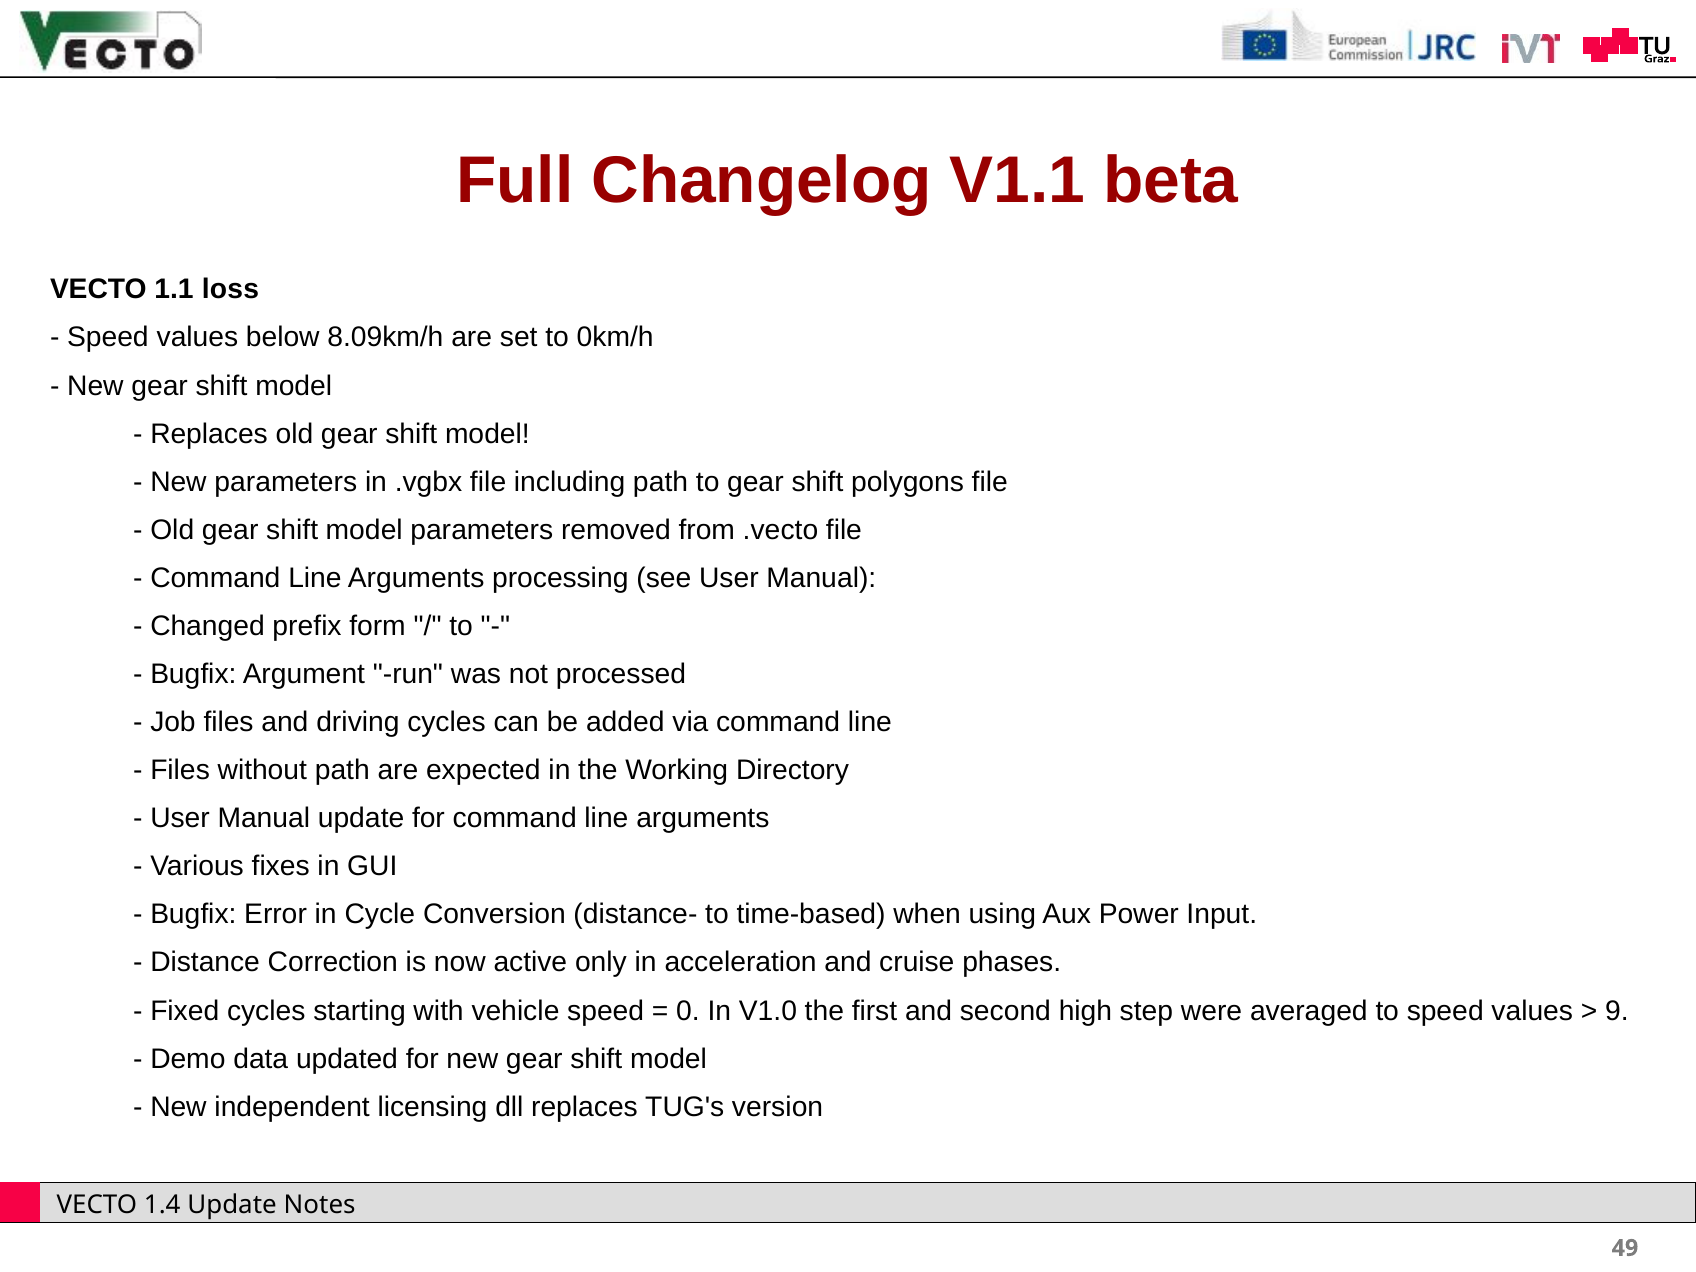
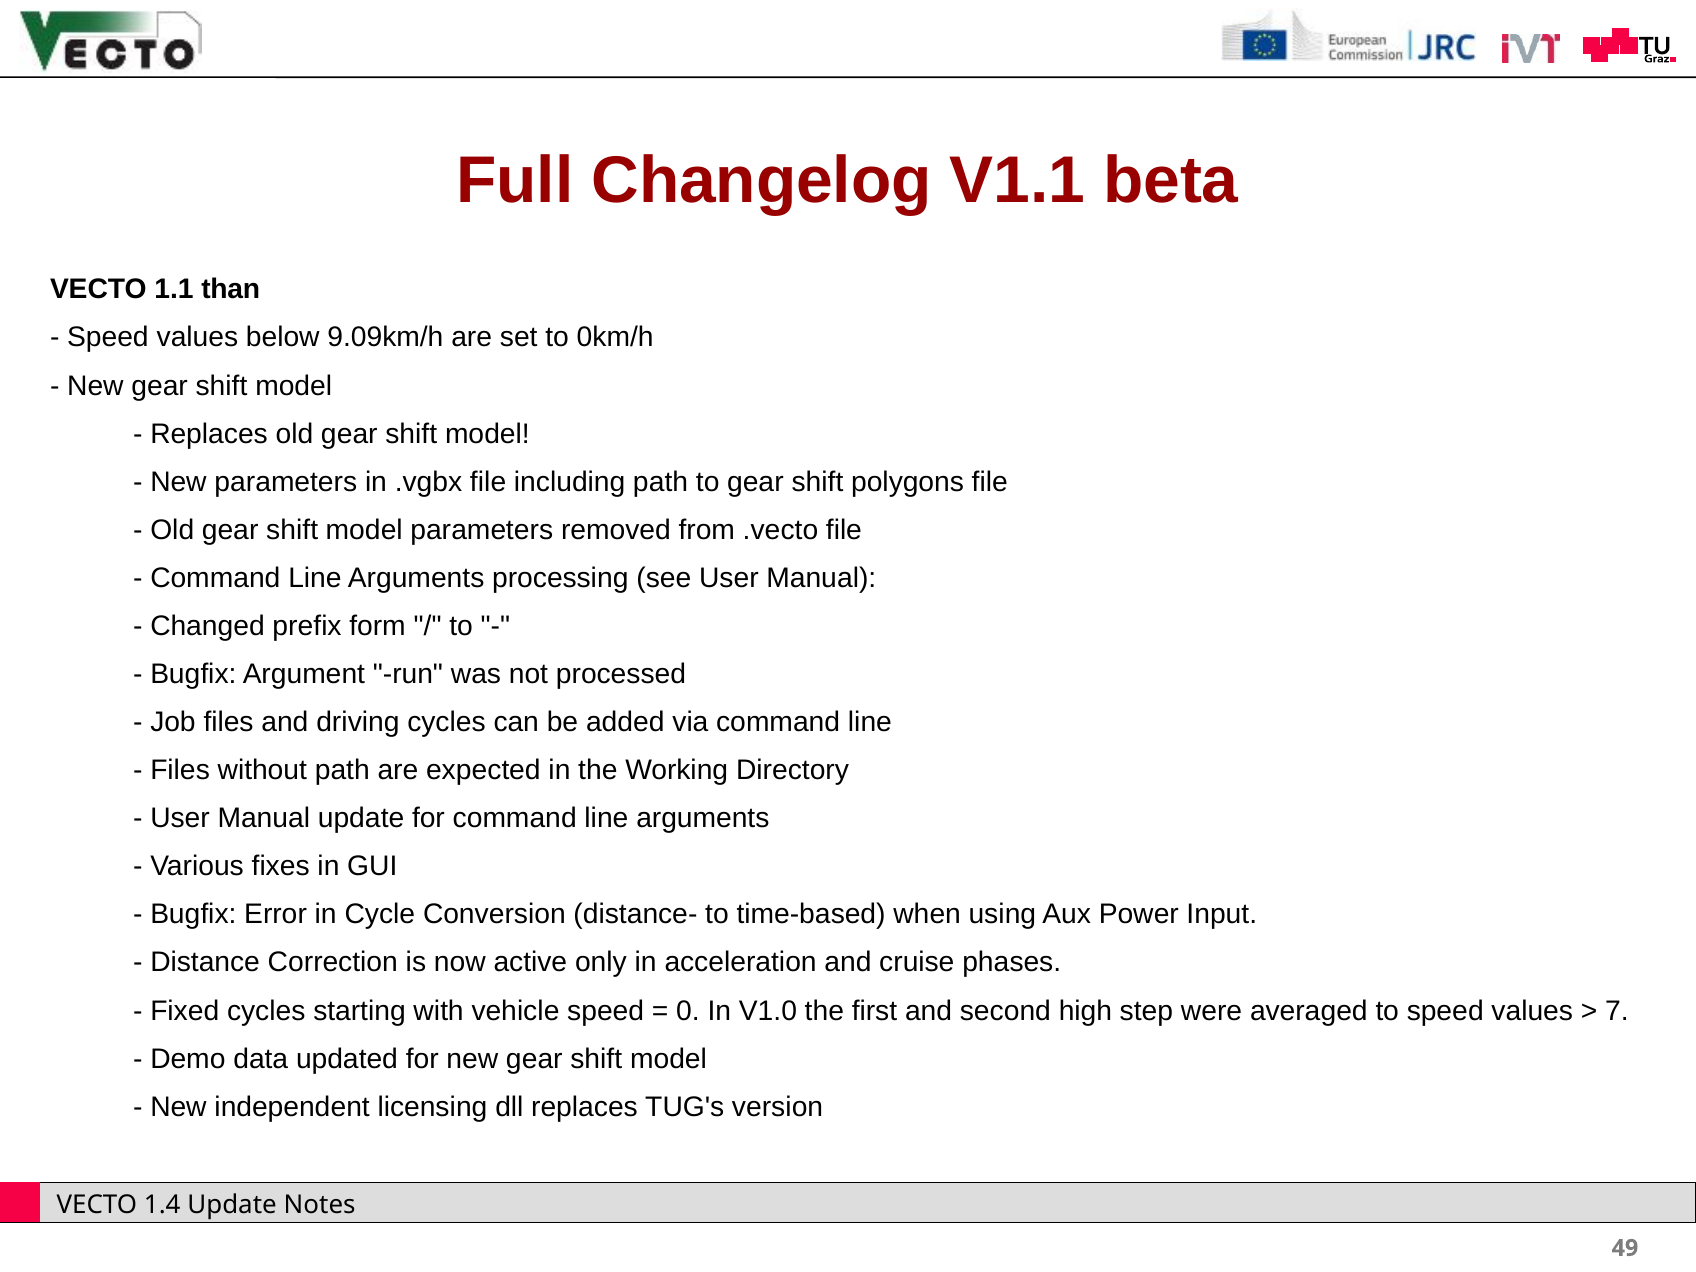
loss: loss -> than
8.09km/h: 8.09km/h -> 9.09km/h
9: 9 -> 7
